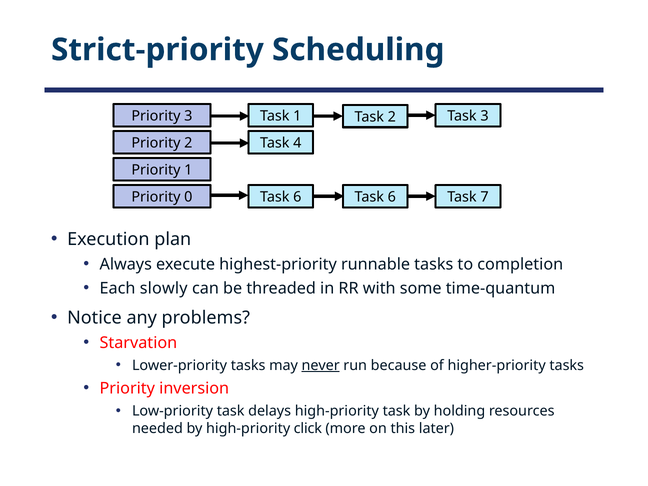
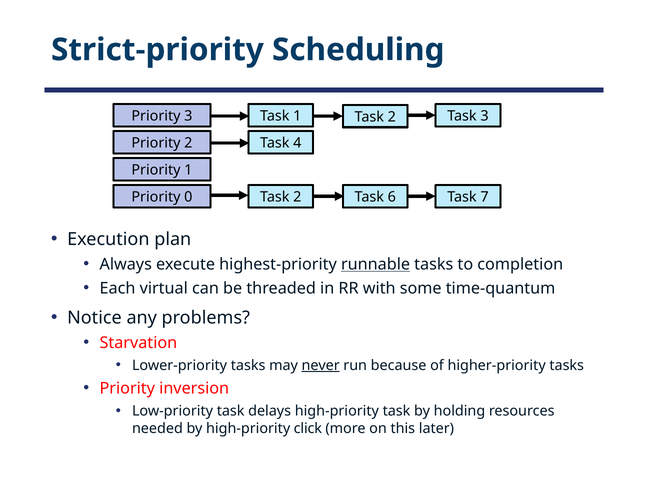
0 Task 6: 6 -> 2
runnable underline: none -> present
slowly: slowly -> virtual
